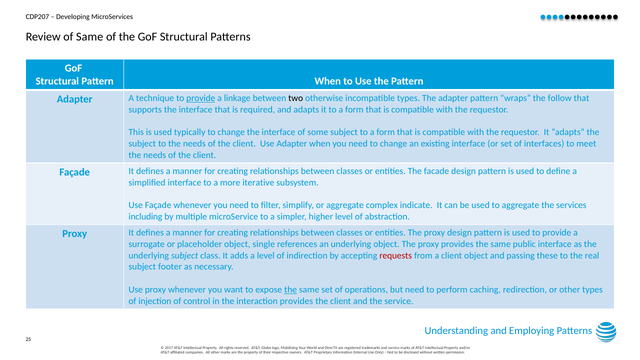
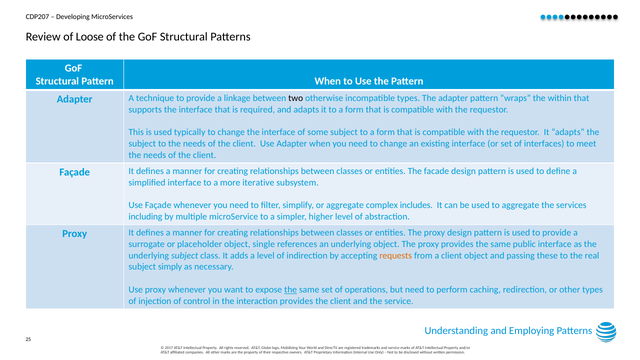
of Same: Same -> Loose
provide at (201, 98) underline: present -> none
follow: follow -> within
indicate: indicate -> includes
requests colour: red -> orange
footer: footer -> simply
